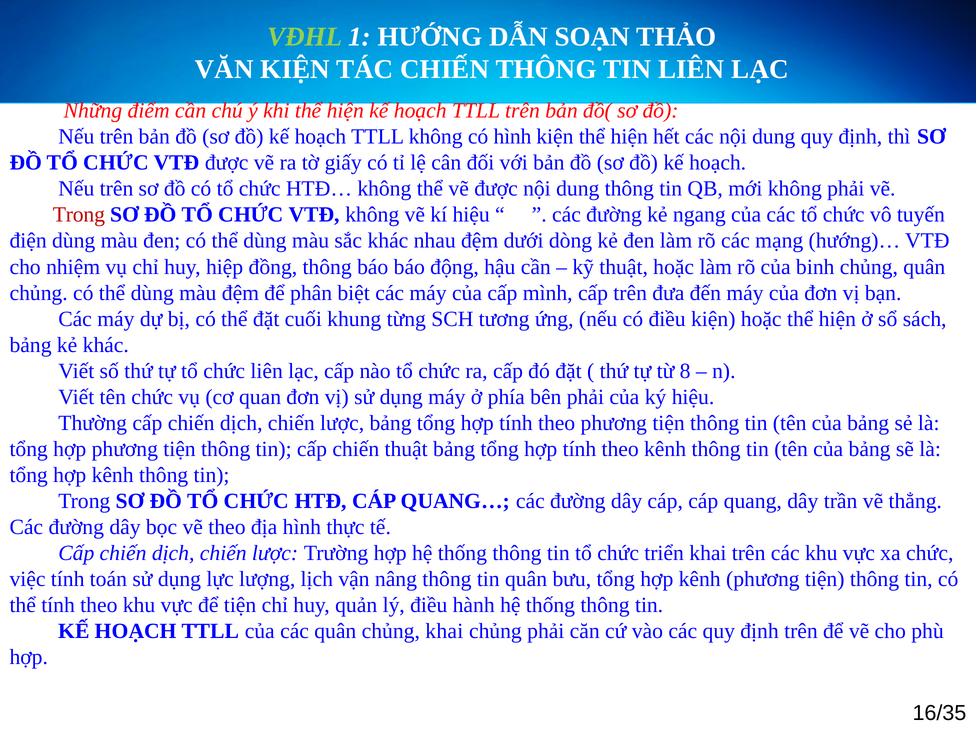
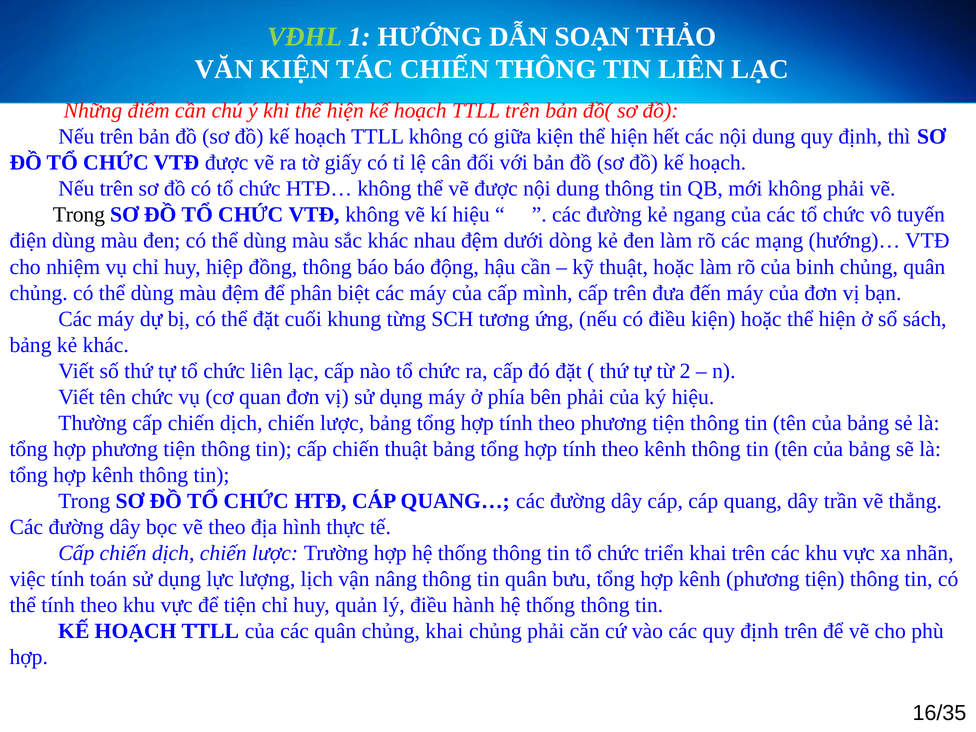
có hình: hình -> giữa
Trong at (79, 215) colour: red -> black
8: 8 -> 2
xa chức: chức -> nhãn
